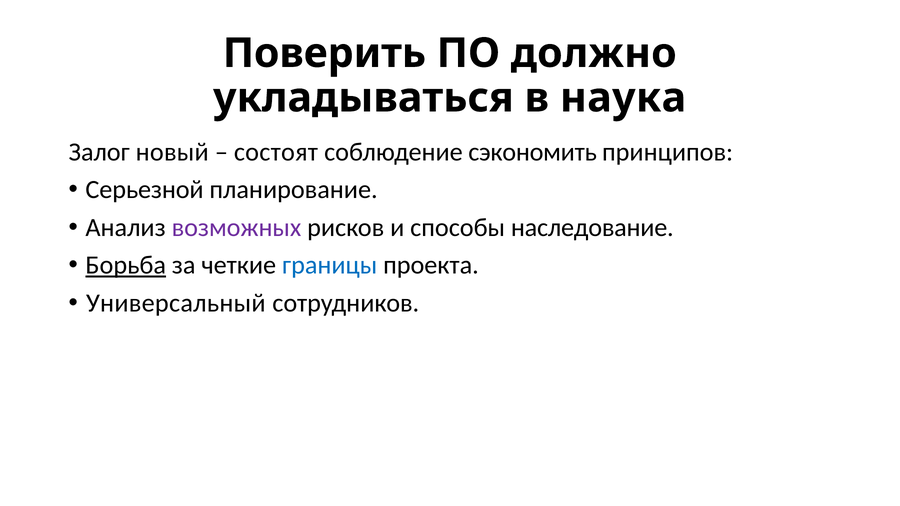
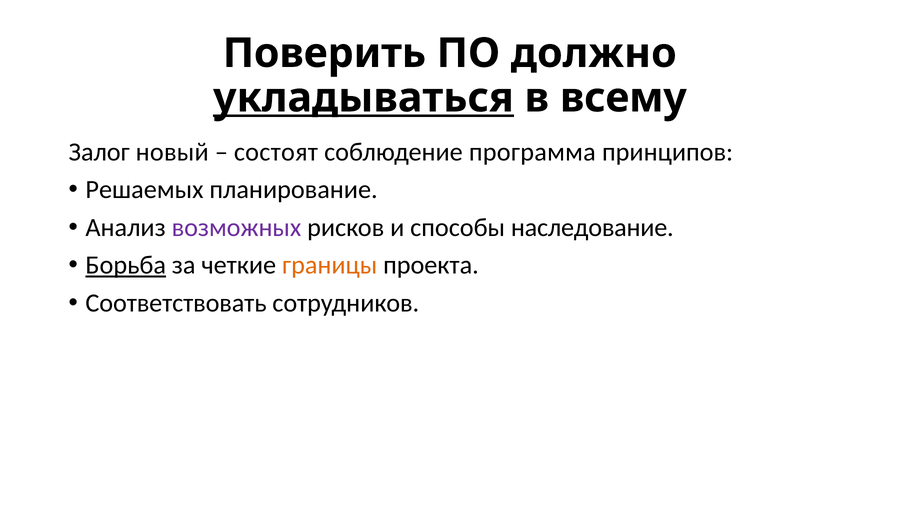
укладываться underline: none -> present
наука: наука -> всему
сэкономить: сэкономить -> программа
Серьезной: Серьезной -> Решаемых
границы colour: blue -> orange
Универсальный: Универсальный -> Соответствовать
